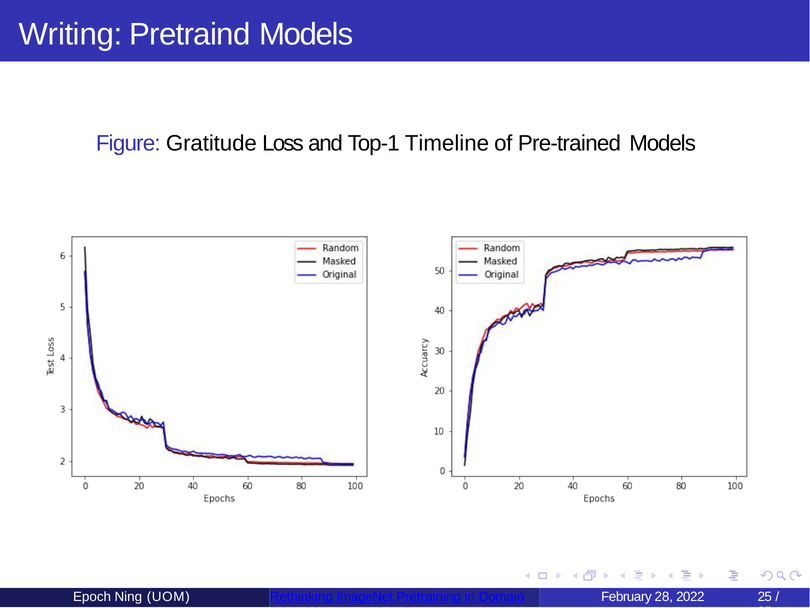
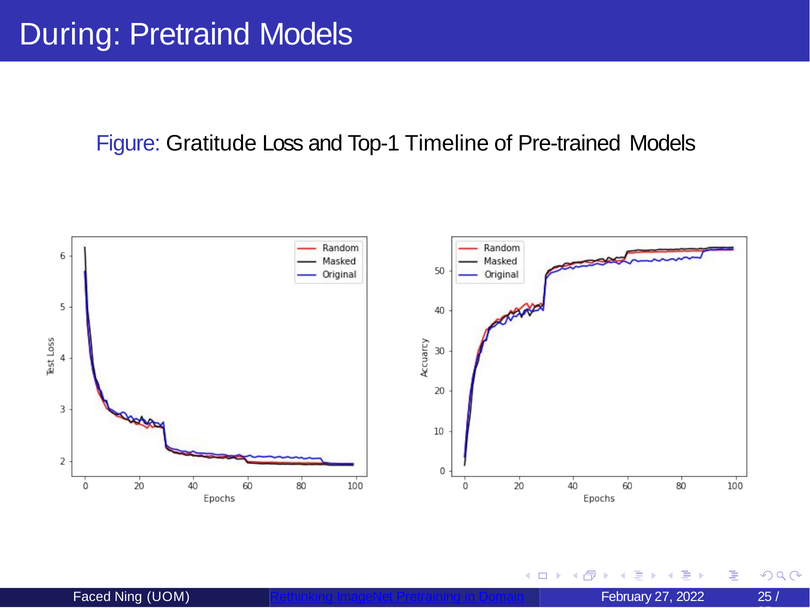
Writing: Writing -> During
Epoch: Epoch -> Faced
28: 28 -> 27
